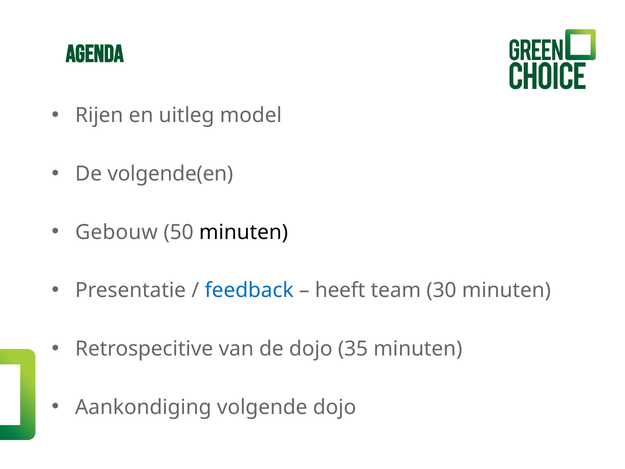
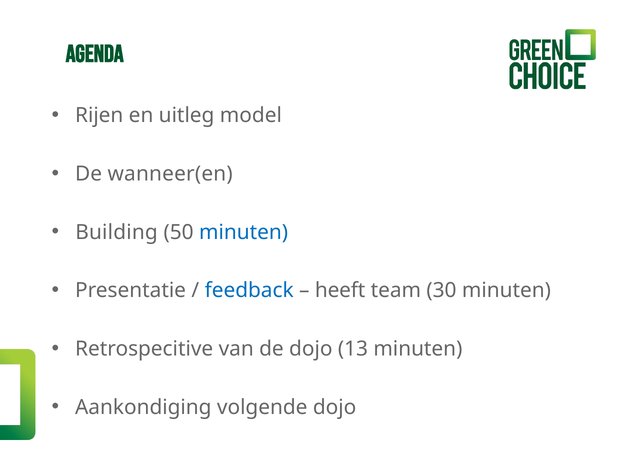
volgende(en: volgende(en -> wanneer(en
Gebouw: Gebouw -> Building
minuten at (244, 232) colour: black -> blue
35: 35 -> 13
